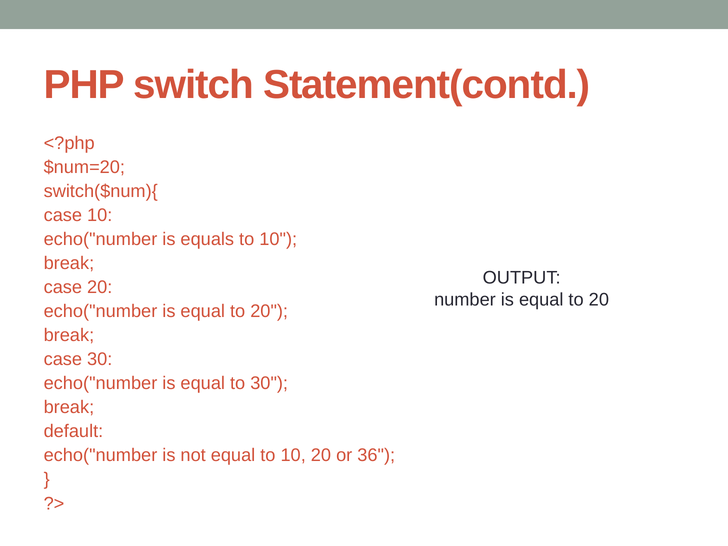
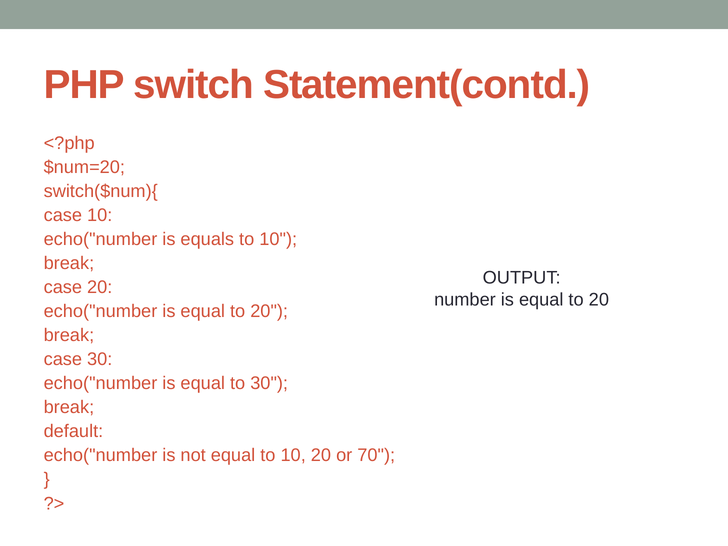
36: 36 -> 70
